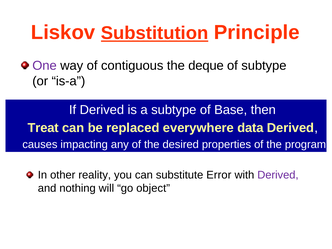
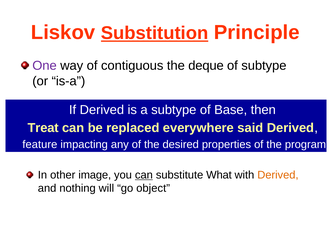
data: data -> said
causes: causes -> feature
reality: reality -> image
can at (144, 175) underline: none -> present
Error: Error -> What
Derived at (278, 175) colour: purple -> orange
